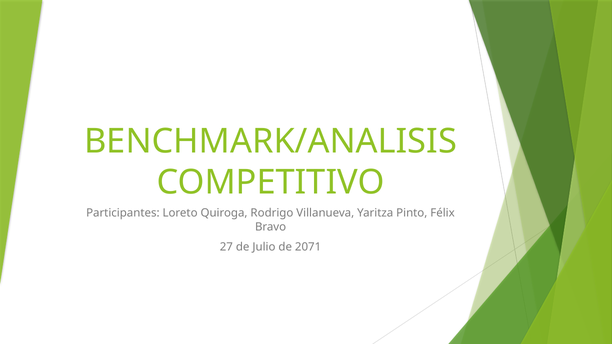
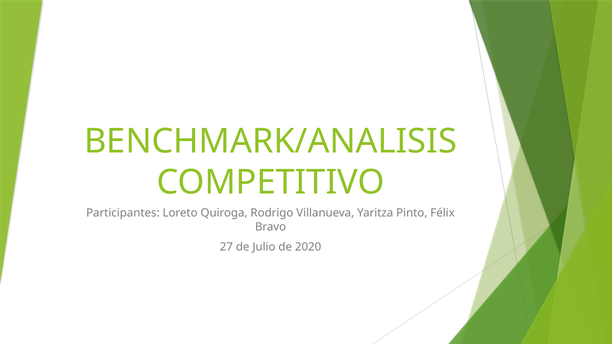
2071: 2071 -> 2020
